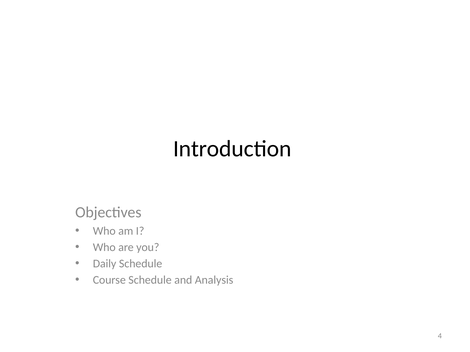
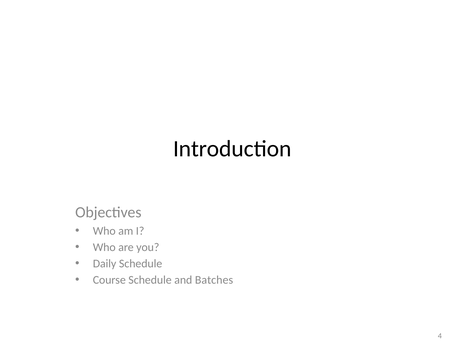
Analysis: Analysis -> Batches
